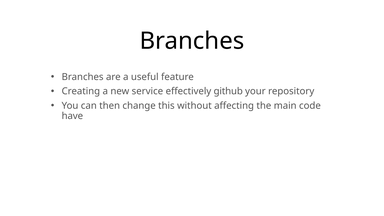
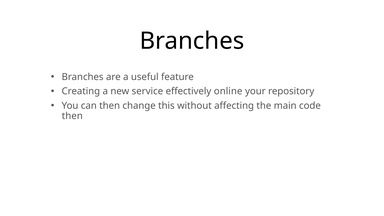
github: github -> online
have at (72, 116): have -> then
